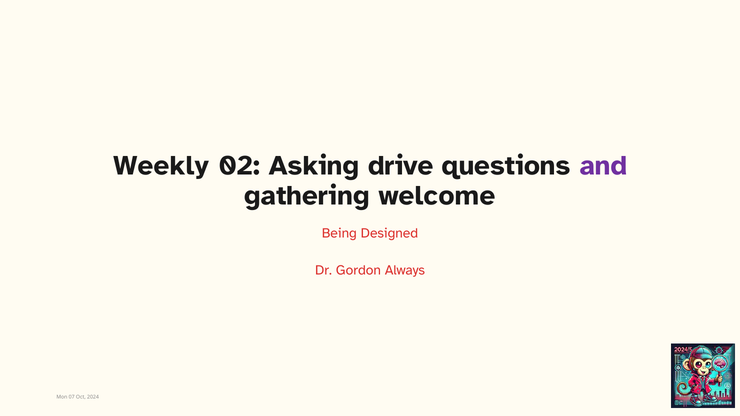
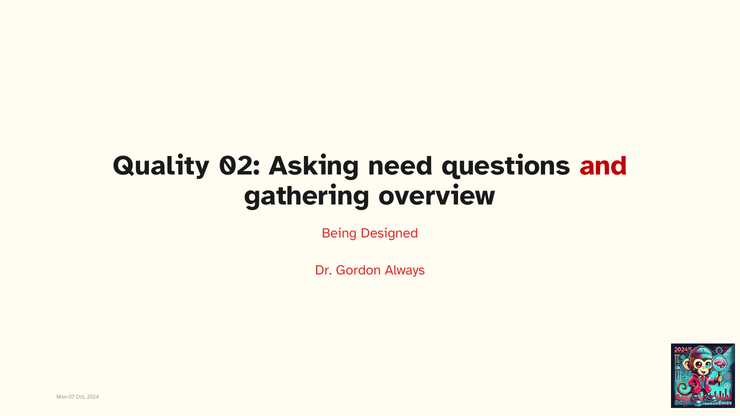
Weekly: Weekly -> Quality
drive: drive -> need
and colour: purple -> red
welcome: welcome -> overview
